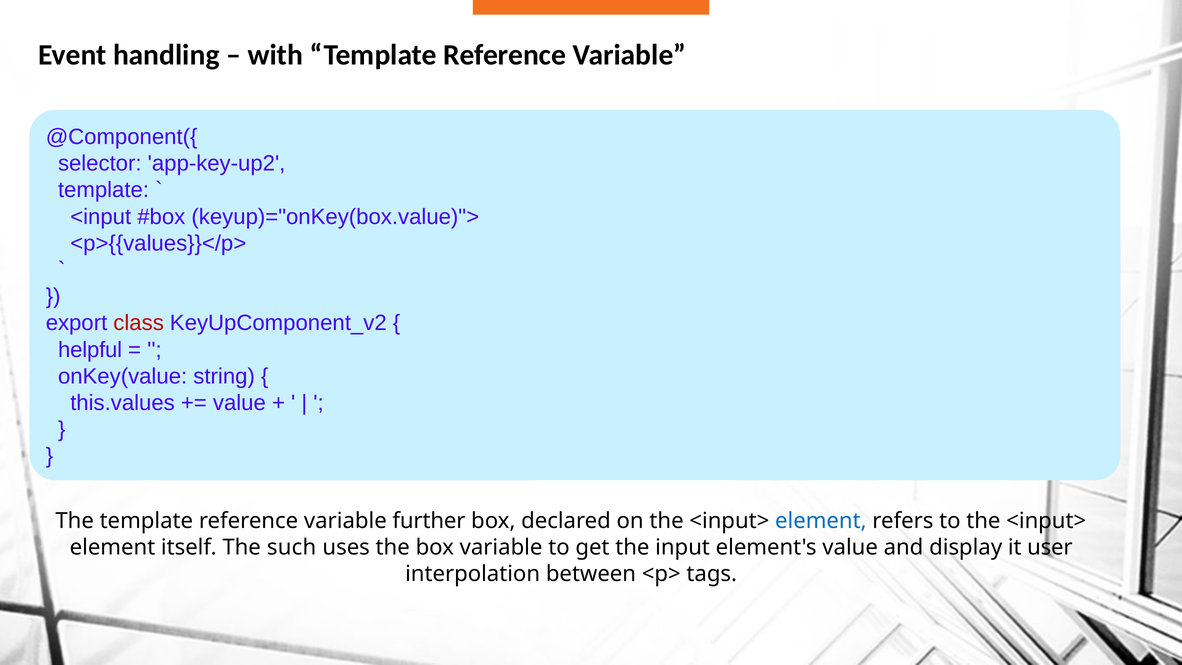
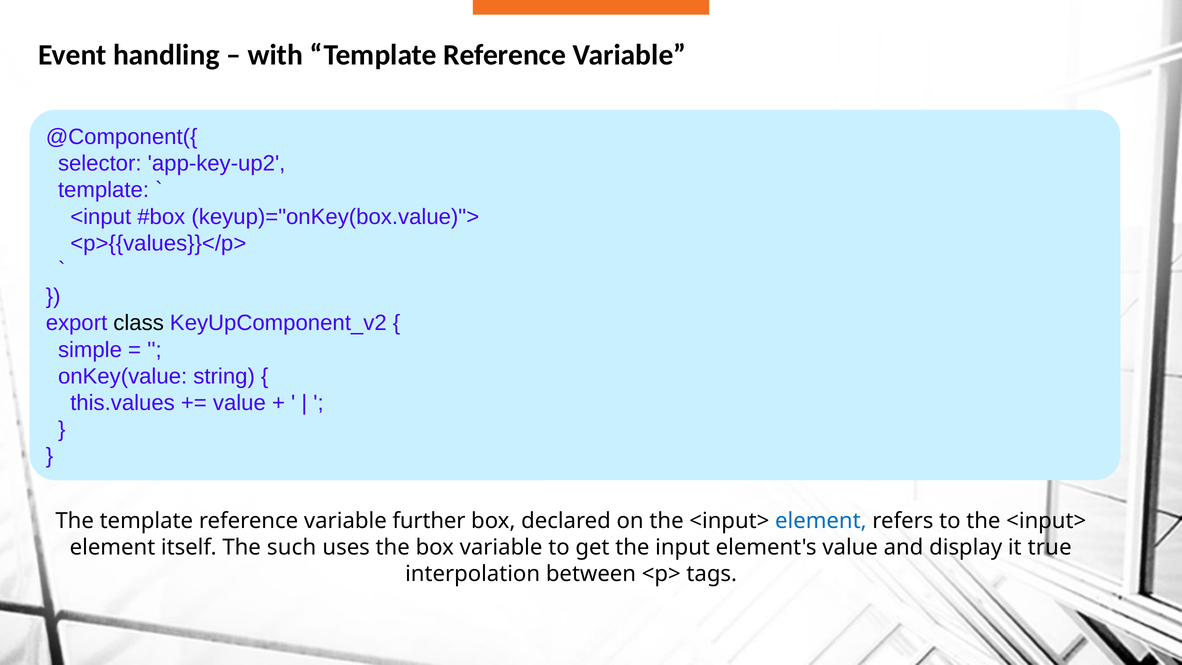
class colour: red -> black
helpful: helpful -> simple
user: user -> true
